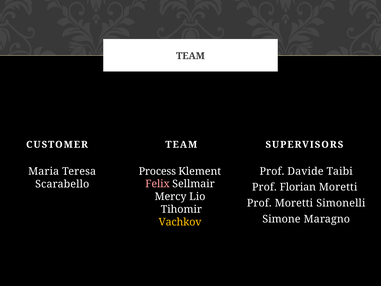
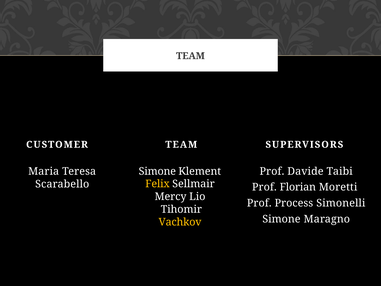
Process at (157, 171): Process -> Simone
Felix colour: pink -> yellow
Prof Moretti: Moretti -> Process
